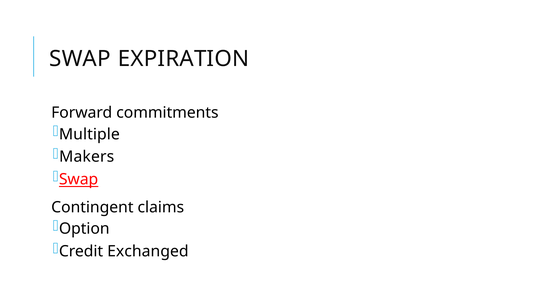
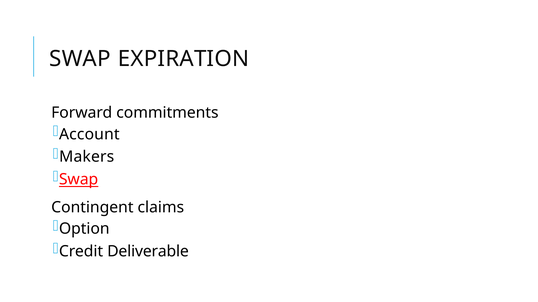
Multiple: Multiple -> Account
Exchanged: Exchanged -> Deliverable
